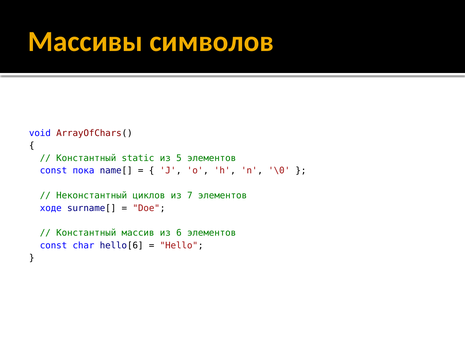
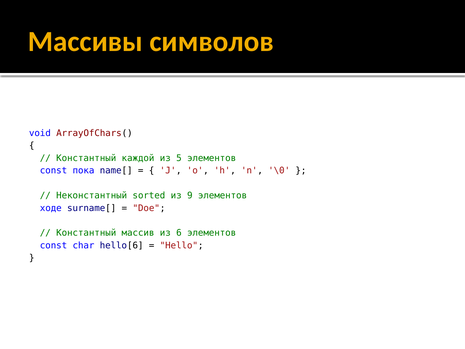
static: static -> каждой
циклов: циклов -> sorted
7: 7 -> 9
